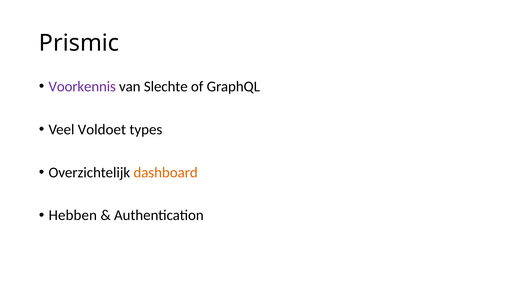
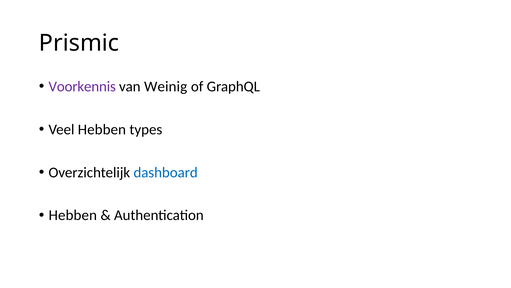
Slechte: Slechte -> Weinig
Veel Voldoet: Voldoet -> Hebben
dashboard colour: orange -> blue
